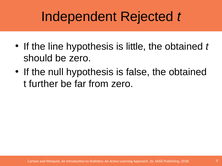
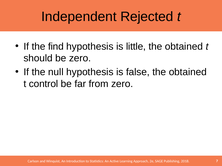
line: line -> find
further: further -> control
